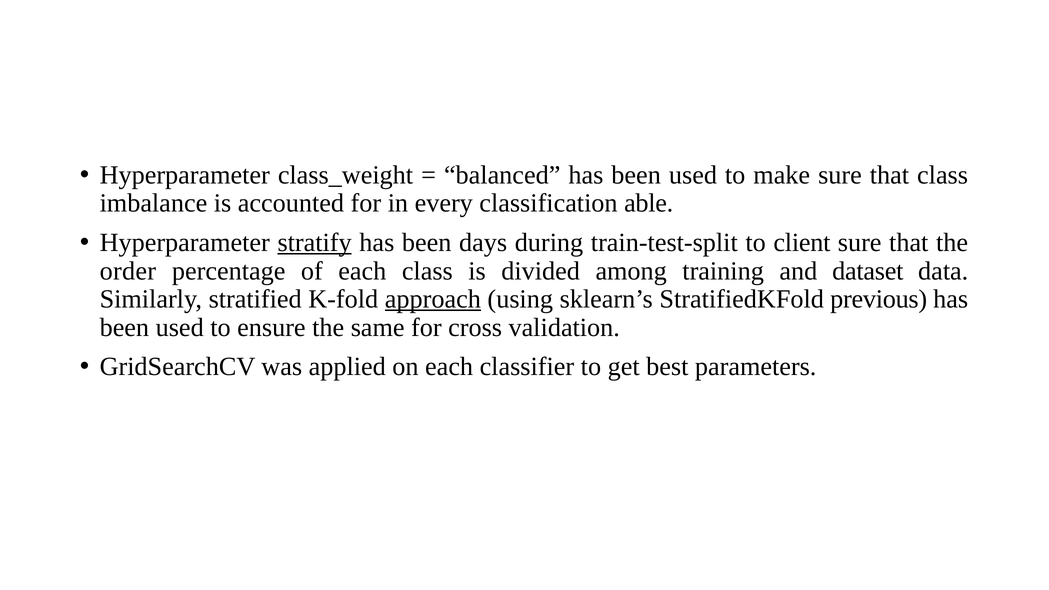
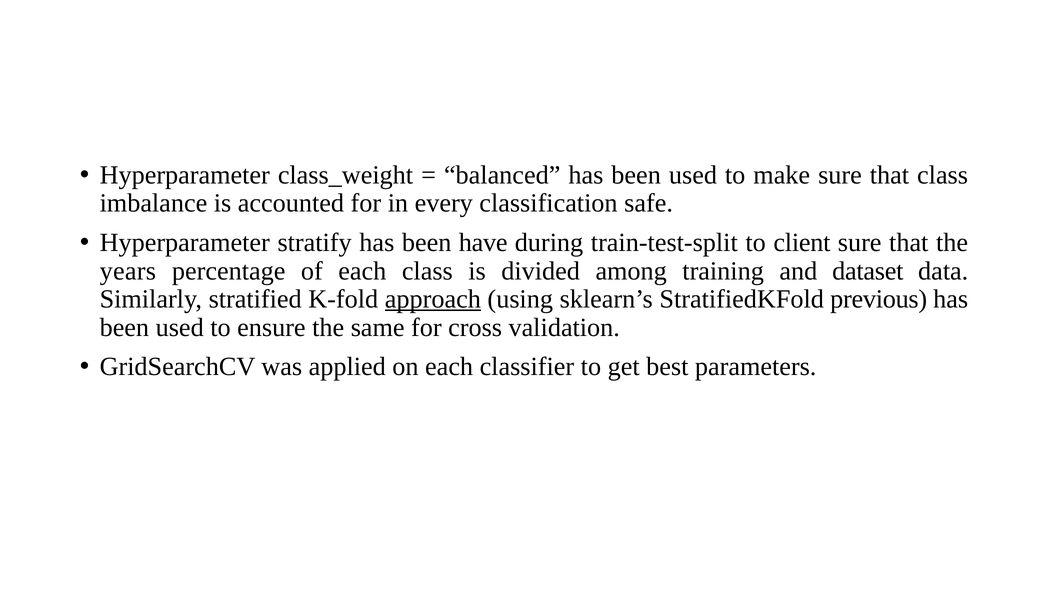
able: able -> safe
stratify underline: present -> none
days: days -> have
order: order -> years
